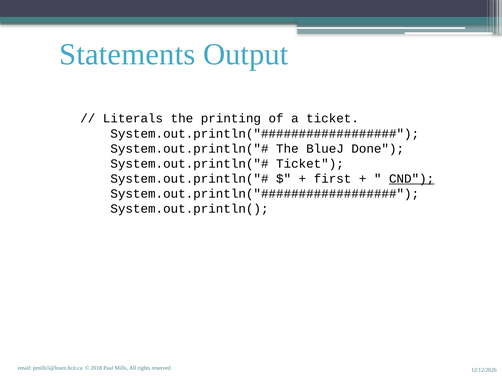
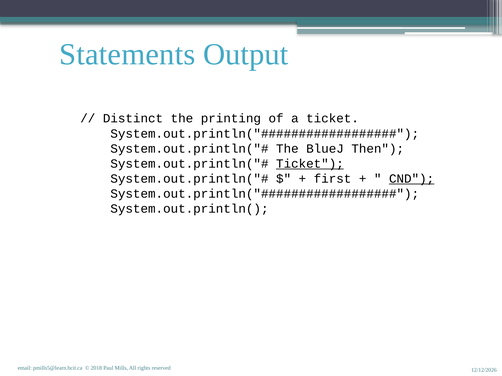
Literals: Literals -> Distinct
Done: Done -> Then
Ticket at (310, 164) underline: none -> present
